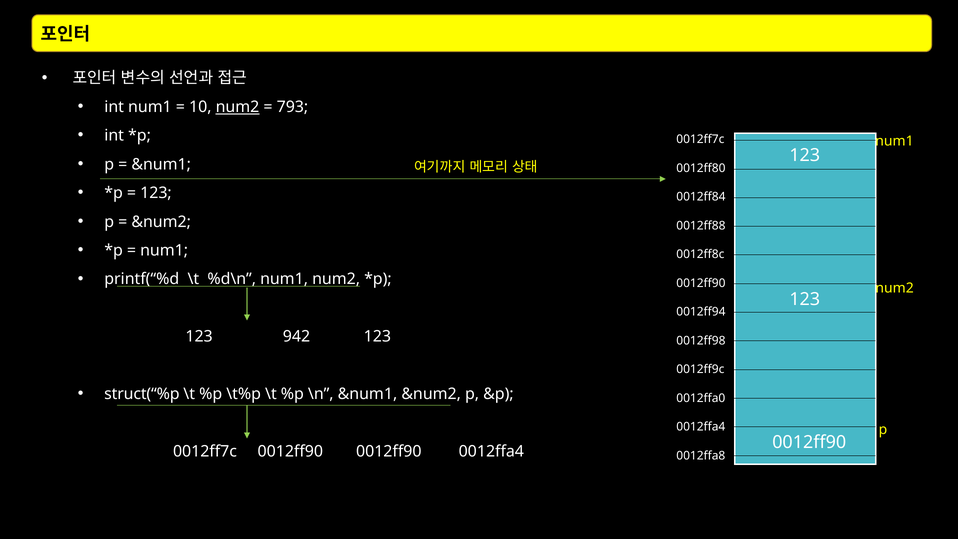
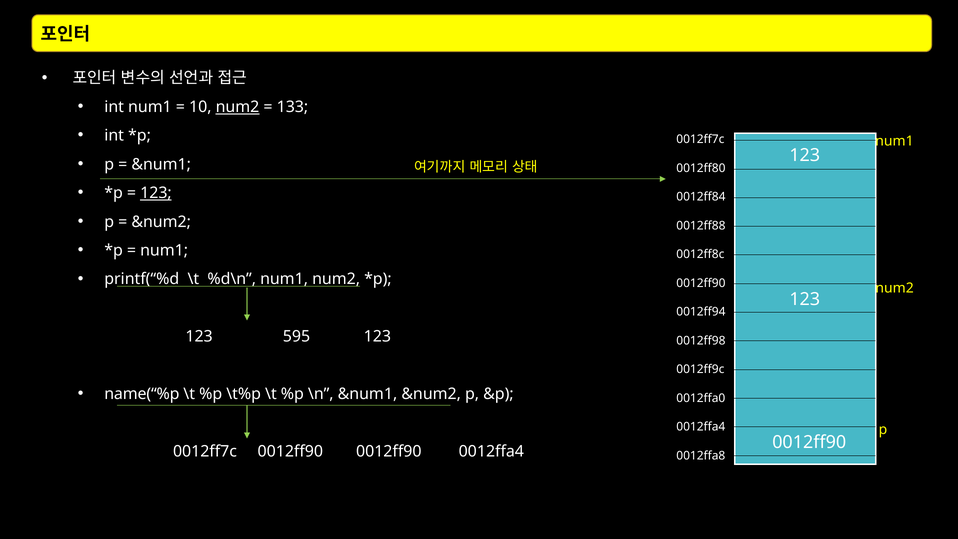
793: 793 -> 133
123 at (156, 193) underline: none -> present
942: 942 -> 595
struct(“%p: struct(“%p -> name(“%p
